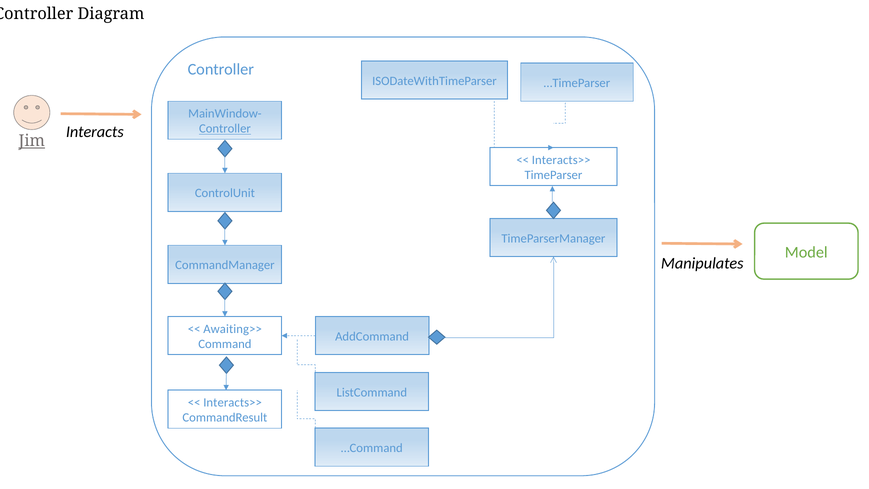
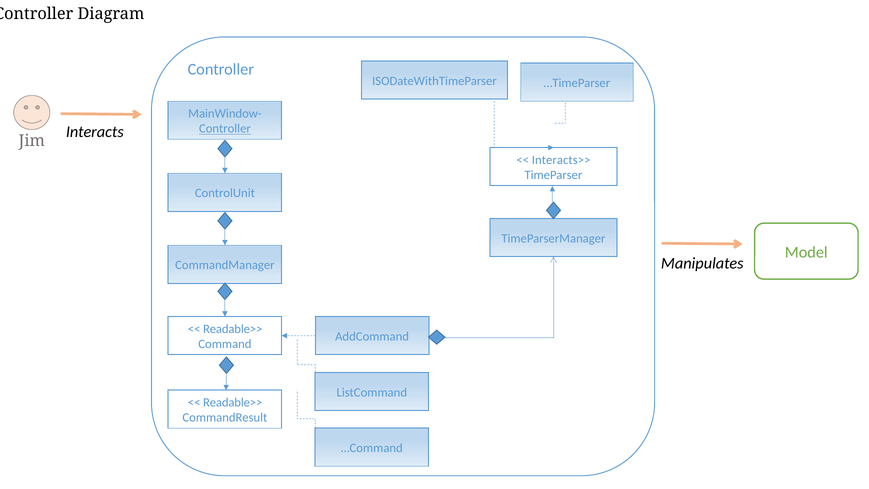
Jim underline: present -> none
Awaiting>> at (233, 329): Awaiting>> -> Readable>>
Interacts>> at (233, 402): Interacts>> -> Readable>>
